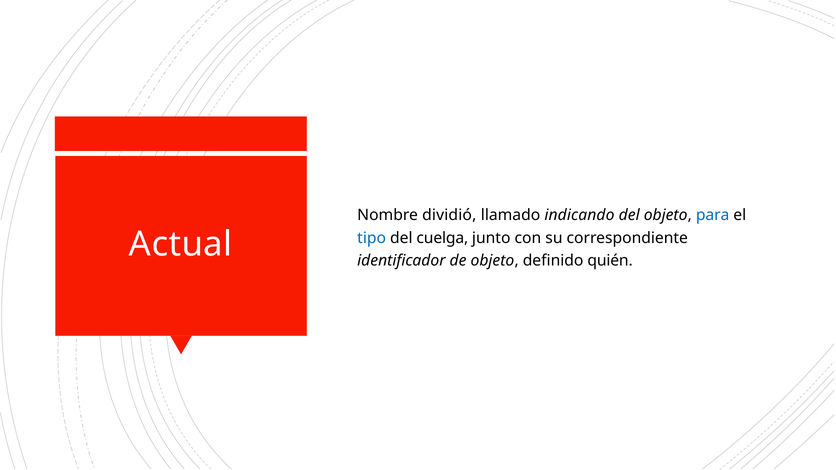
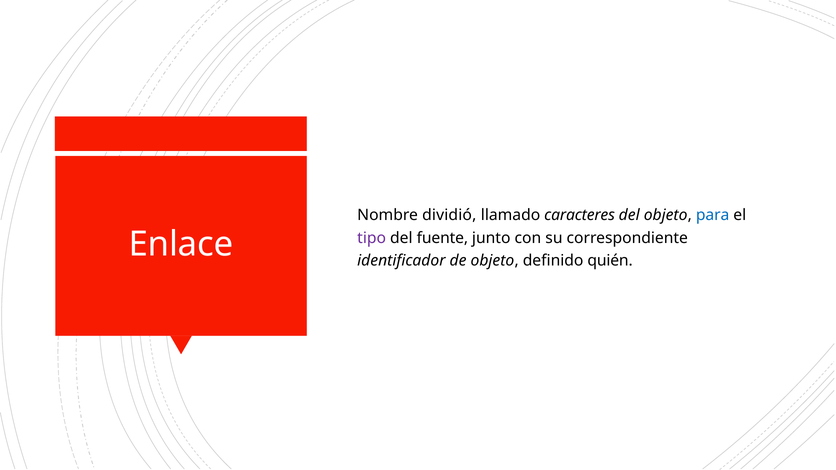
indicando: indicando -> caracteres
tipo colour: blue -> purple
cuelga: cuelga -> fuente
Actual: Actual -> Enlace
